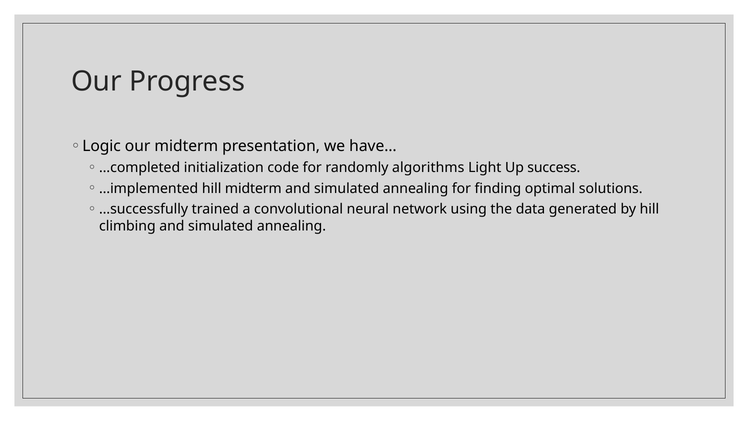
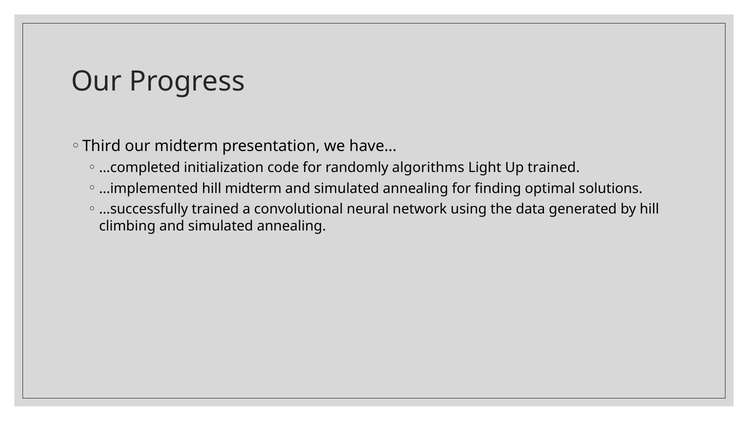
Logic: Logic -> Third
Up success: success -> trained
